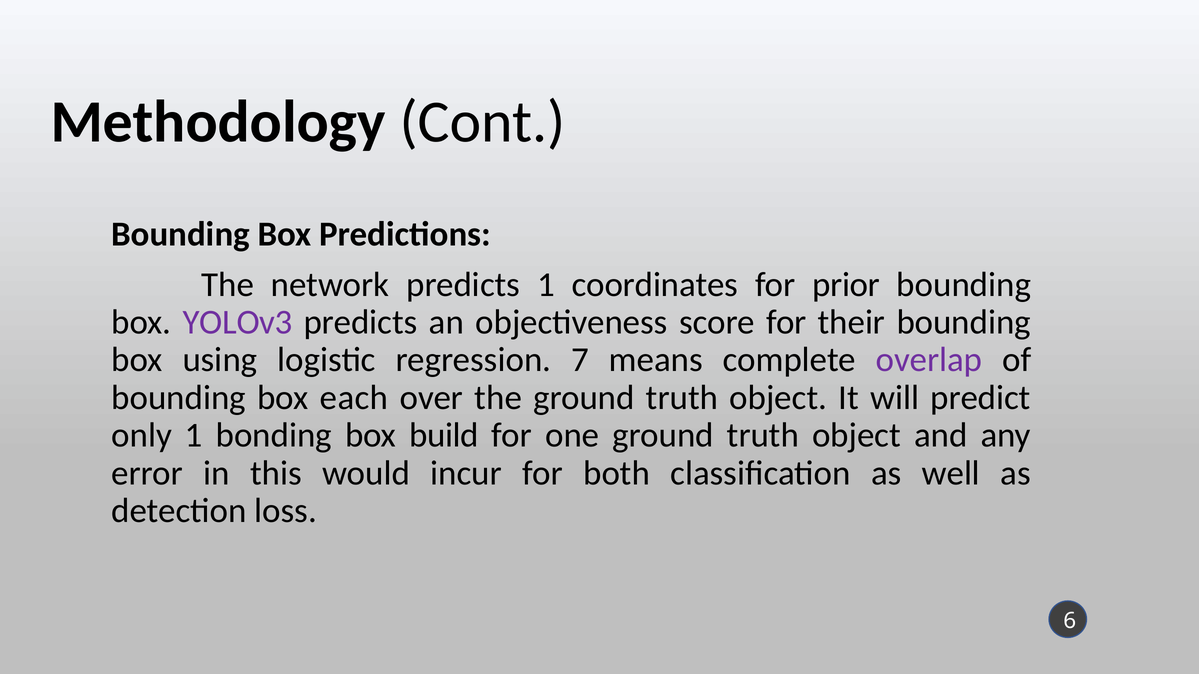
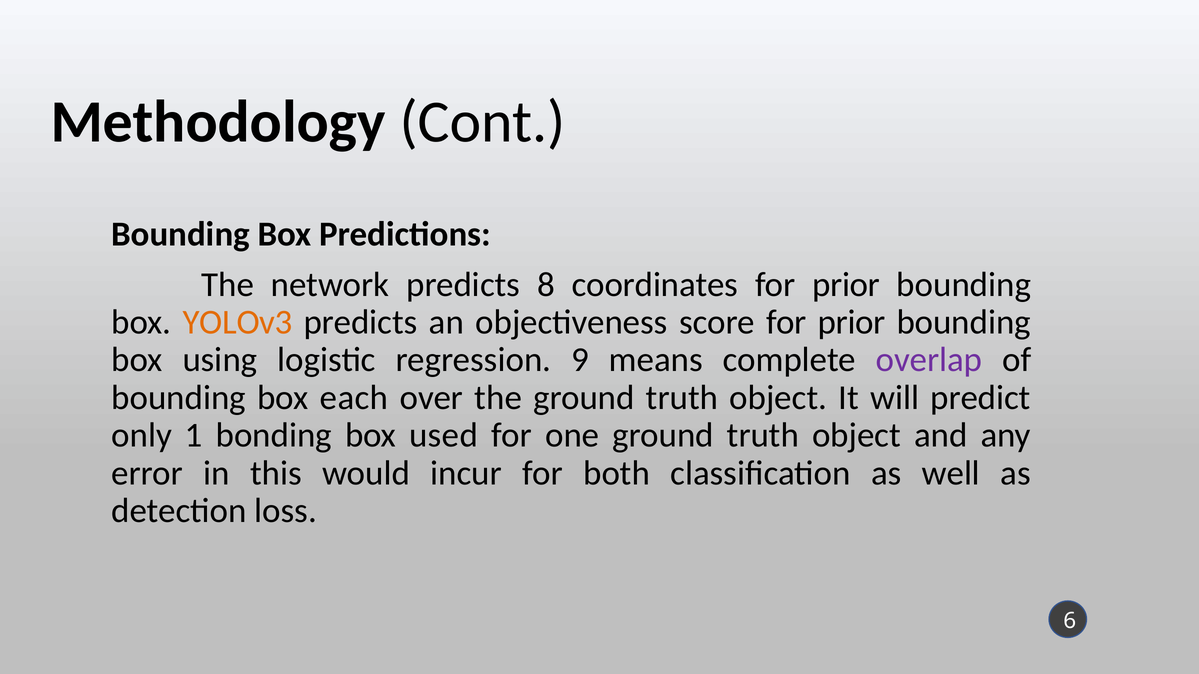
predicts 1: 1 -> 8
YOLOv3 colour: purple -> orange
score for their: their -> prior
7: 7 -> 9
build: build -> used
